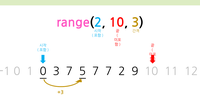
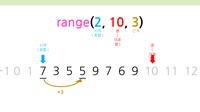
1 0: 0 -> 7
3 7: 7 -> 5
5 7: 7 -> 9
2: 2 -> 6
